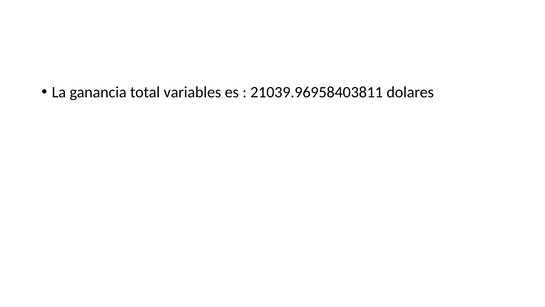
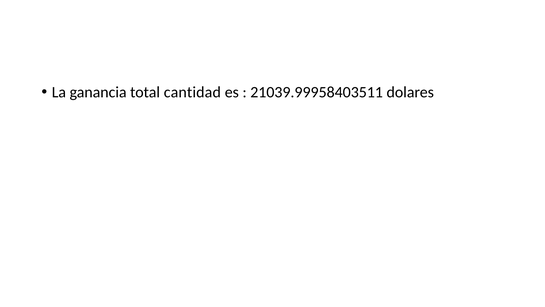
variables: variables -> cantidad
21039.96958403811: 21039.96958403811 -> 21039.99958403511
